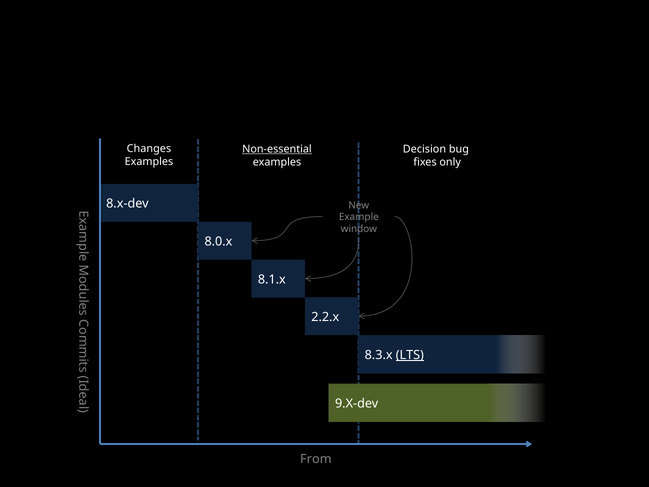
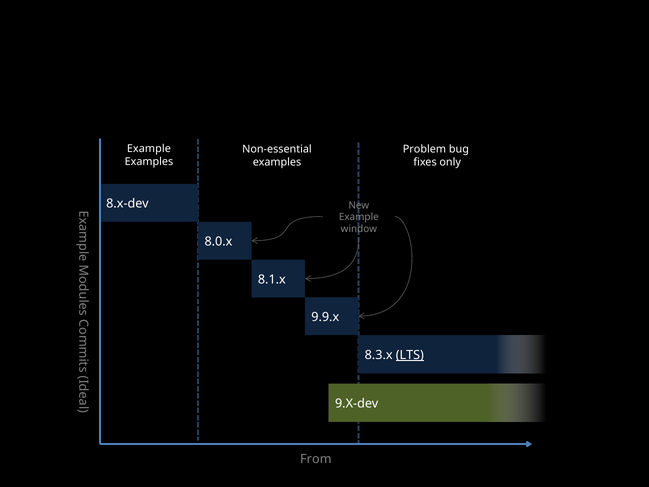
Changes at (149, 148): Changes -> Example
Non-essential underline: present -> none
Decision: Decision -> Problem
2.2.x: 2.2.x -> 9.9.x
